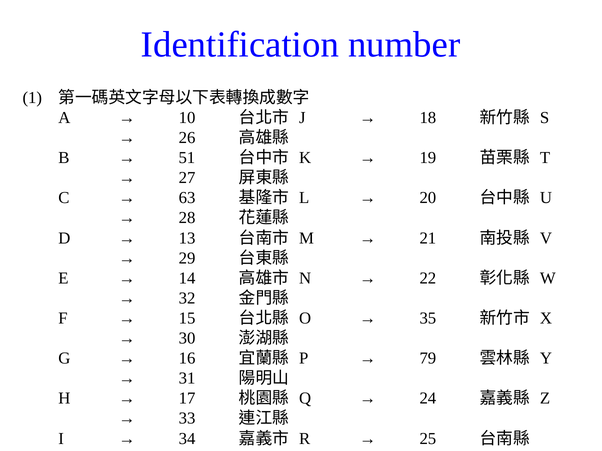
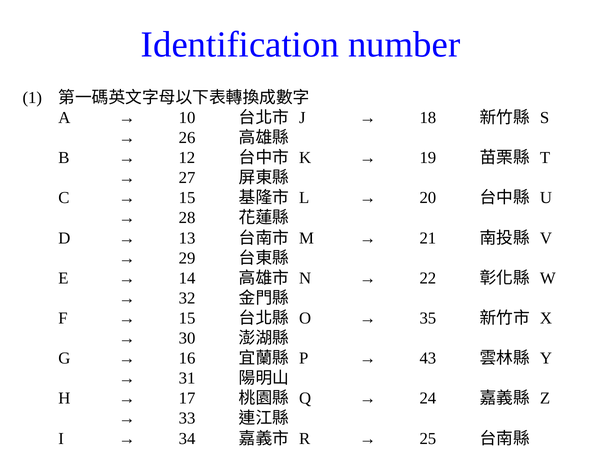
51 at (187, 158): 51 -> 12
63 at (187, 198): 63 -> 15
79: 79 -> 43
